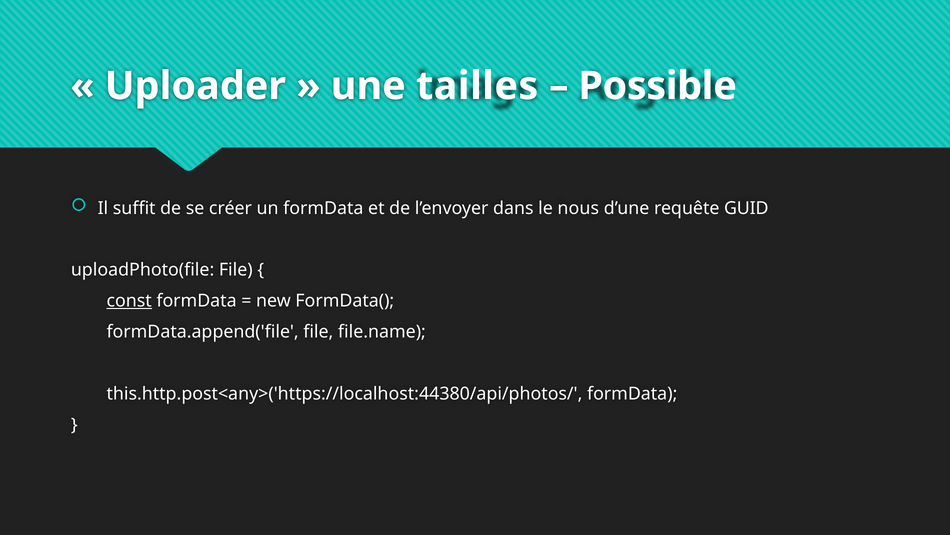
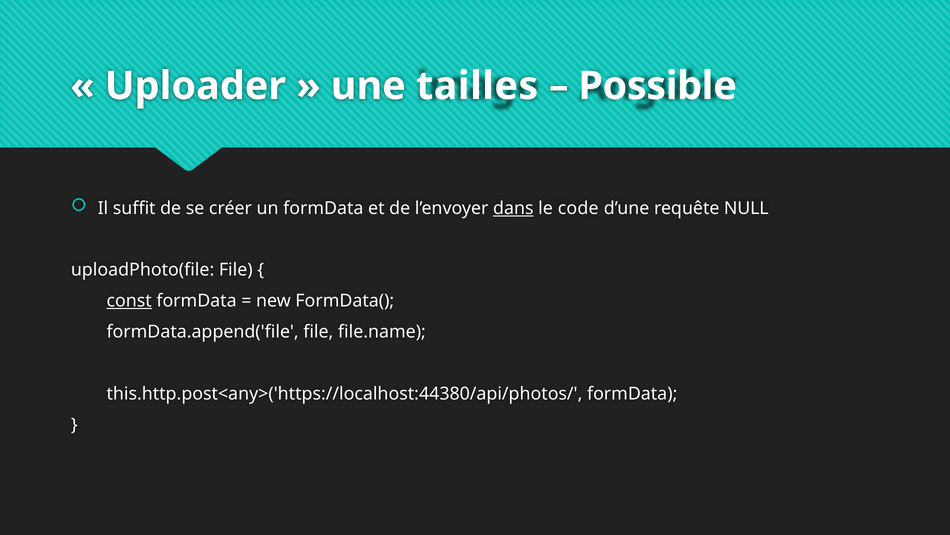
dans underline: none -> present
nous: nous -> code
GUID: GUID -> NULL
